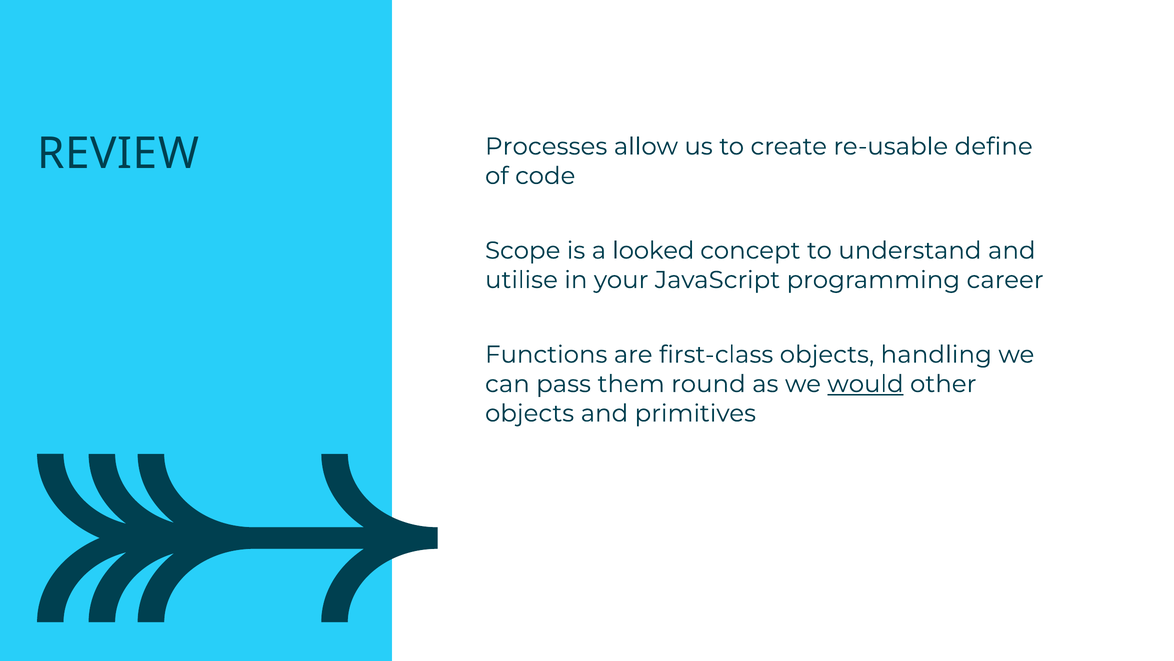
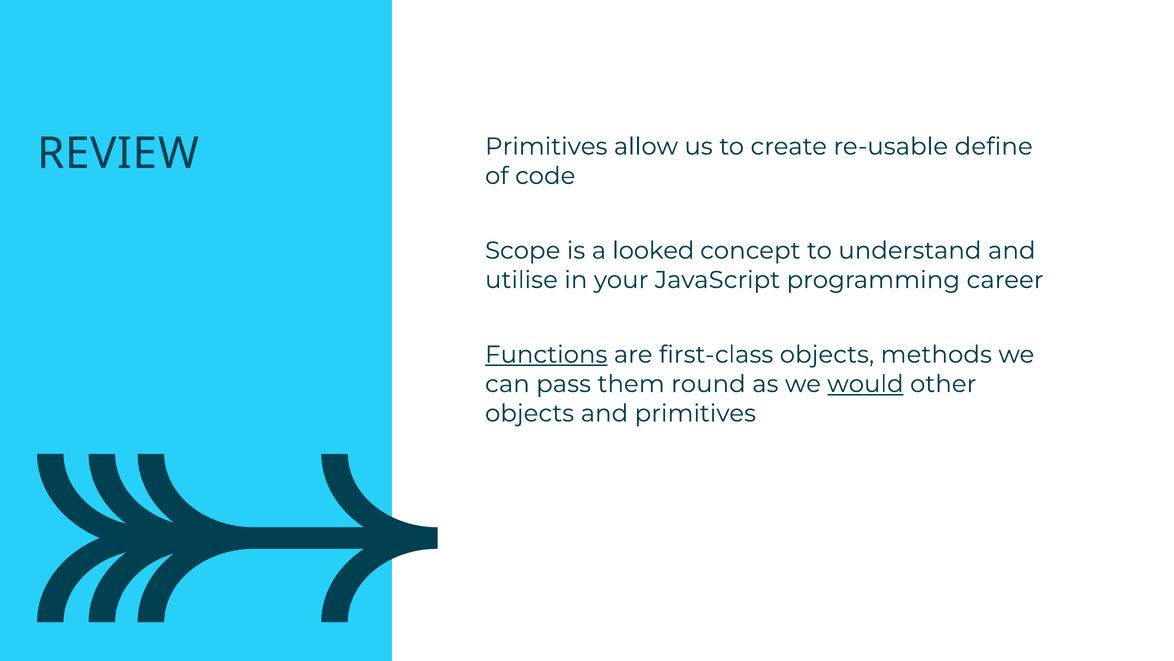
REVIEW Processes: Processes -> Primitives
Functions underline: none -> present
handling: handling -> methods
